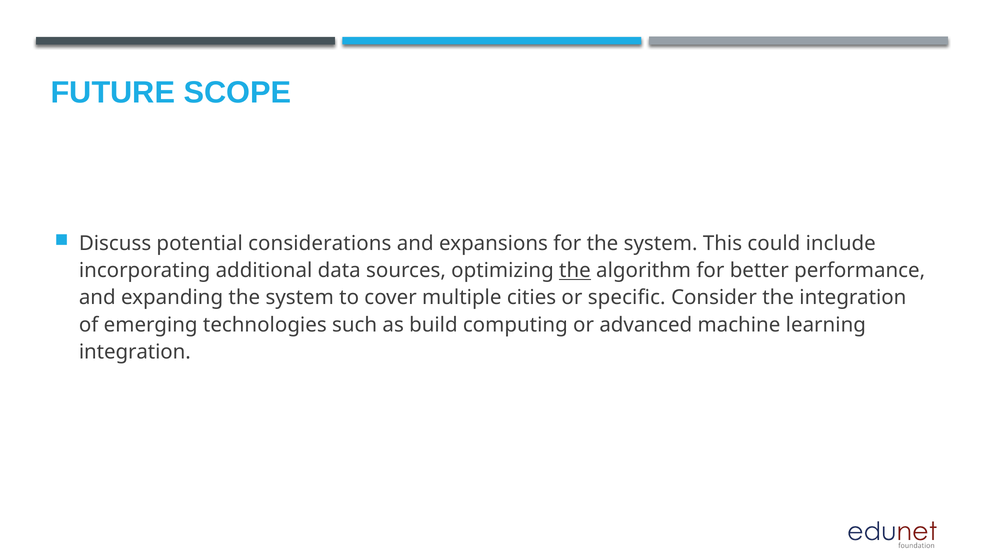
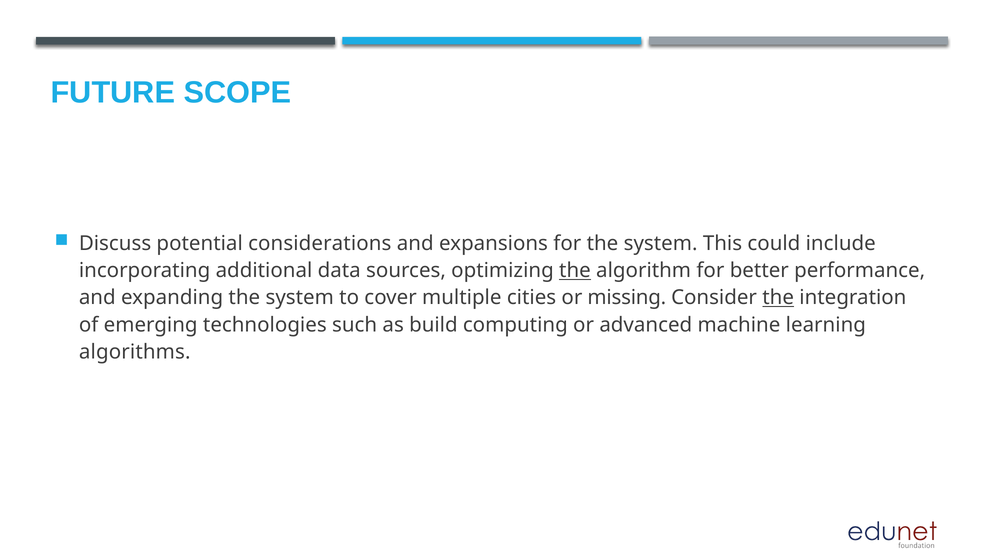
specific: specific -> missing
the at (778, 297) underline: none -> present
integration at (135, 352): integration -> algorithms
